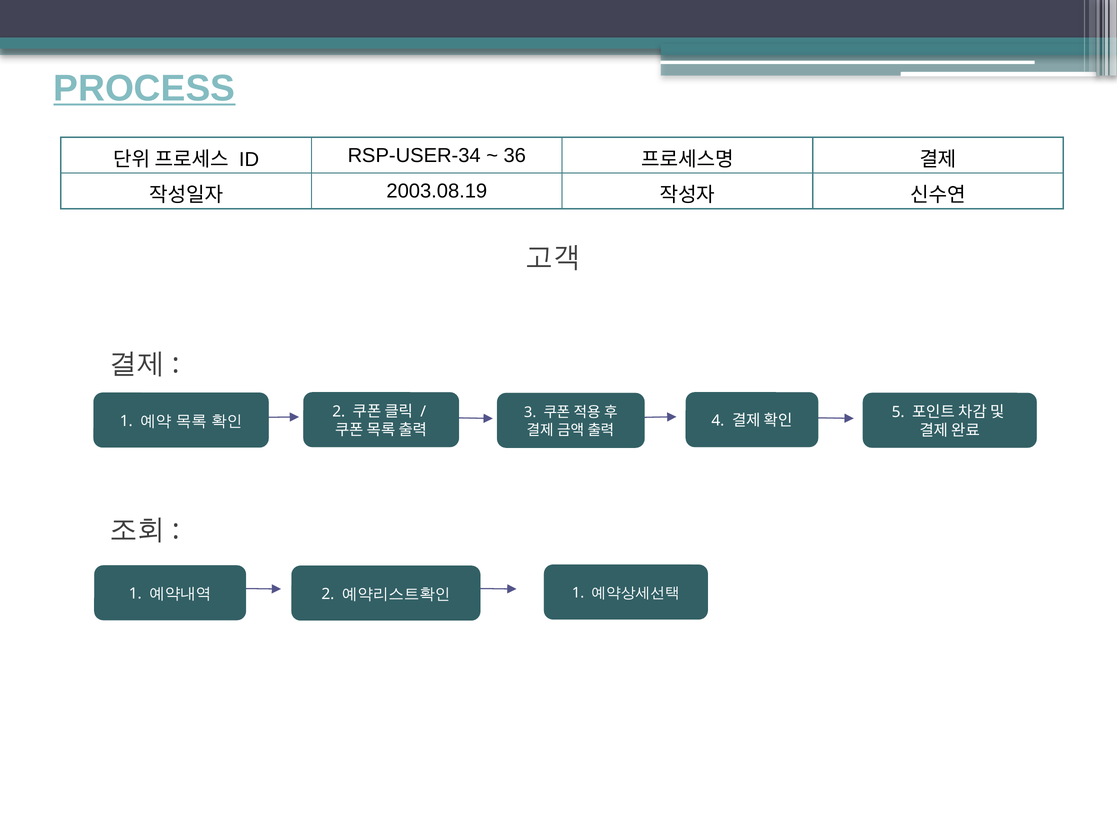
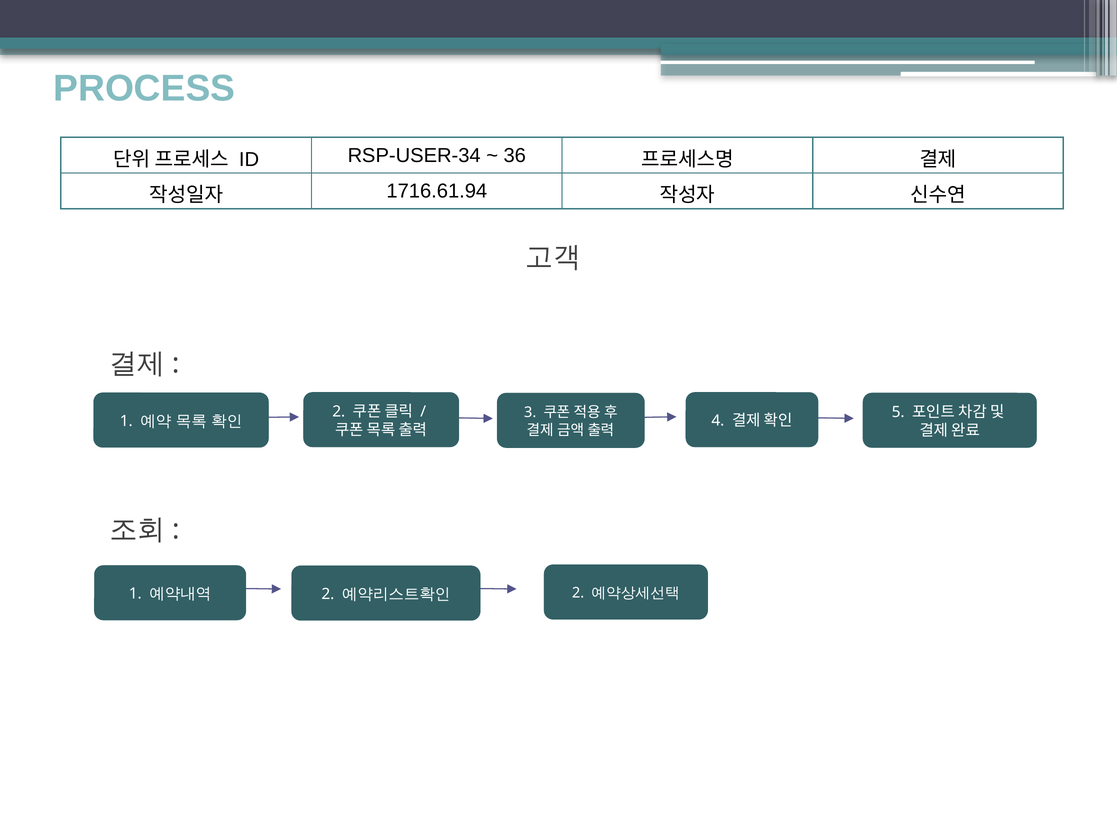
PROCESS underline: present -> none
2003.08.19: 2003.08.19 -> 1716.61.94
1 at (578, 594): 1 -> 2
